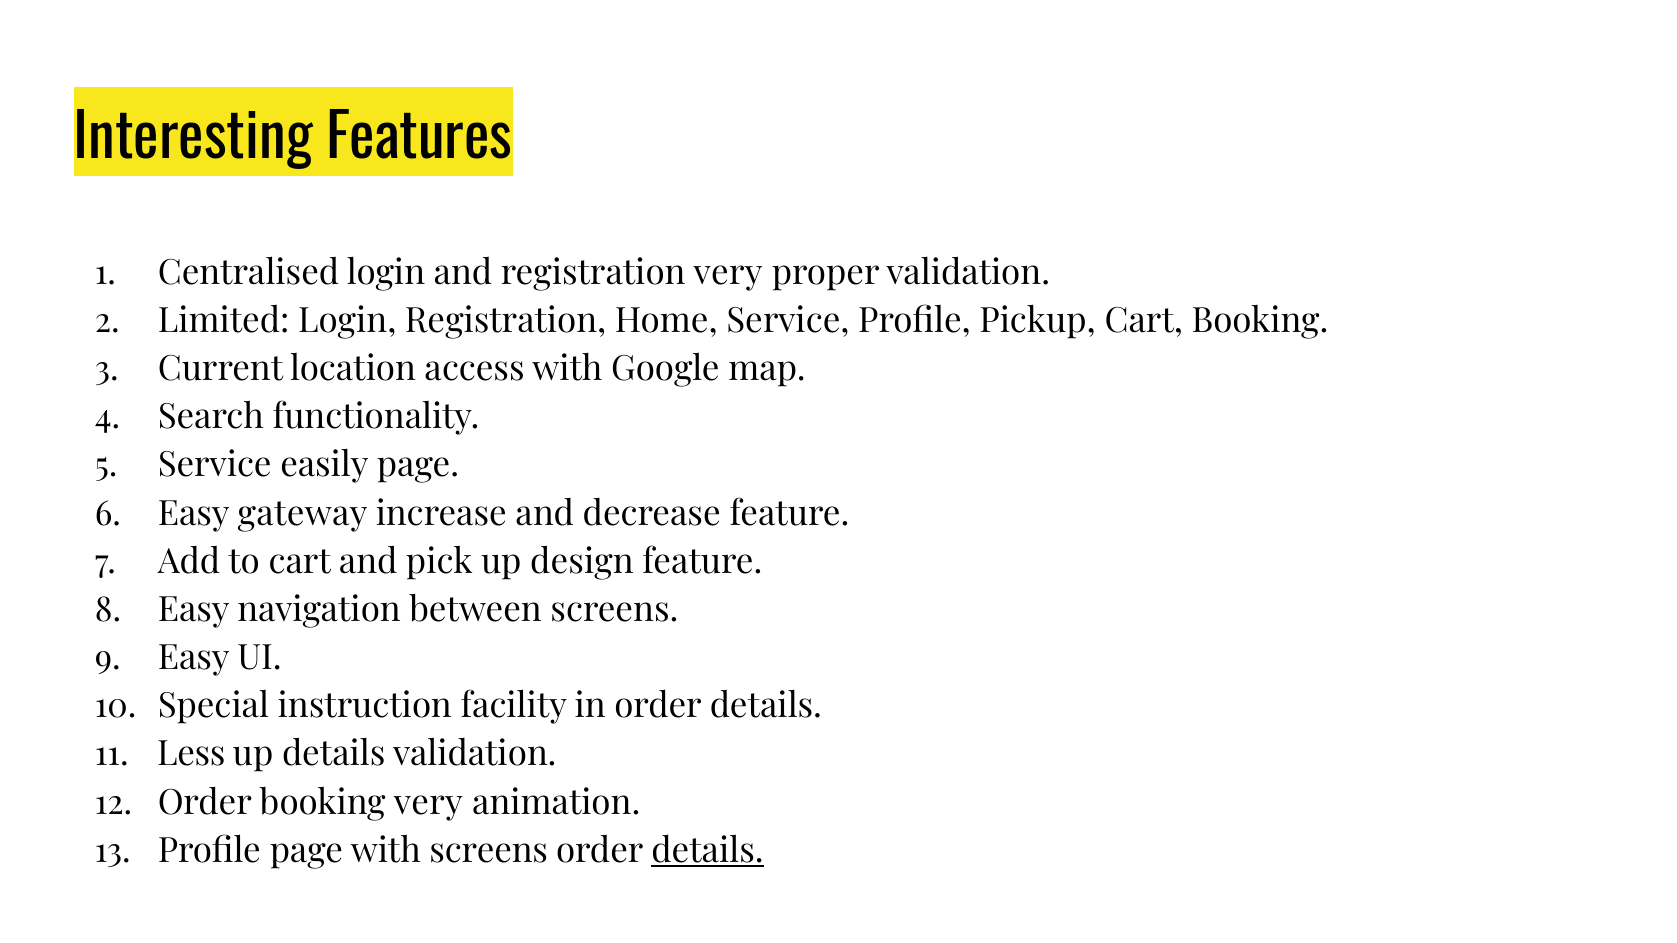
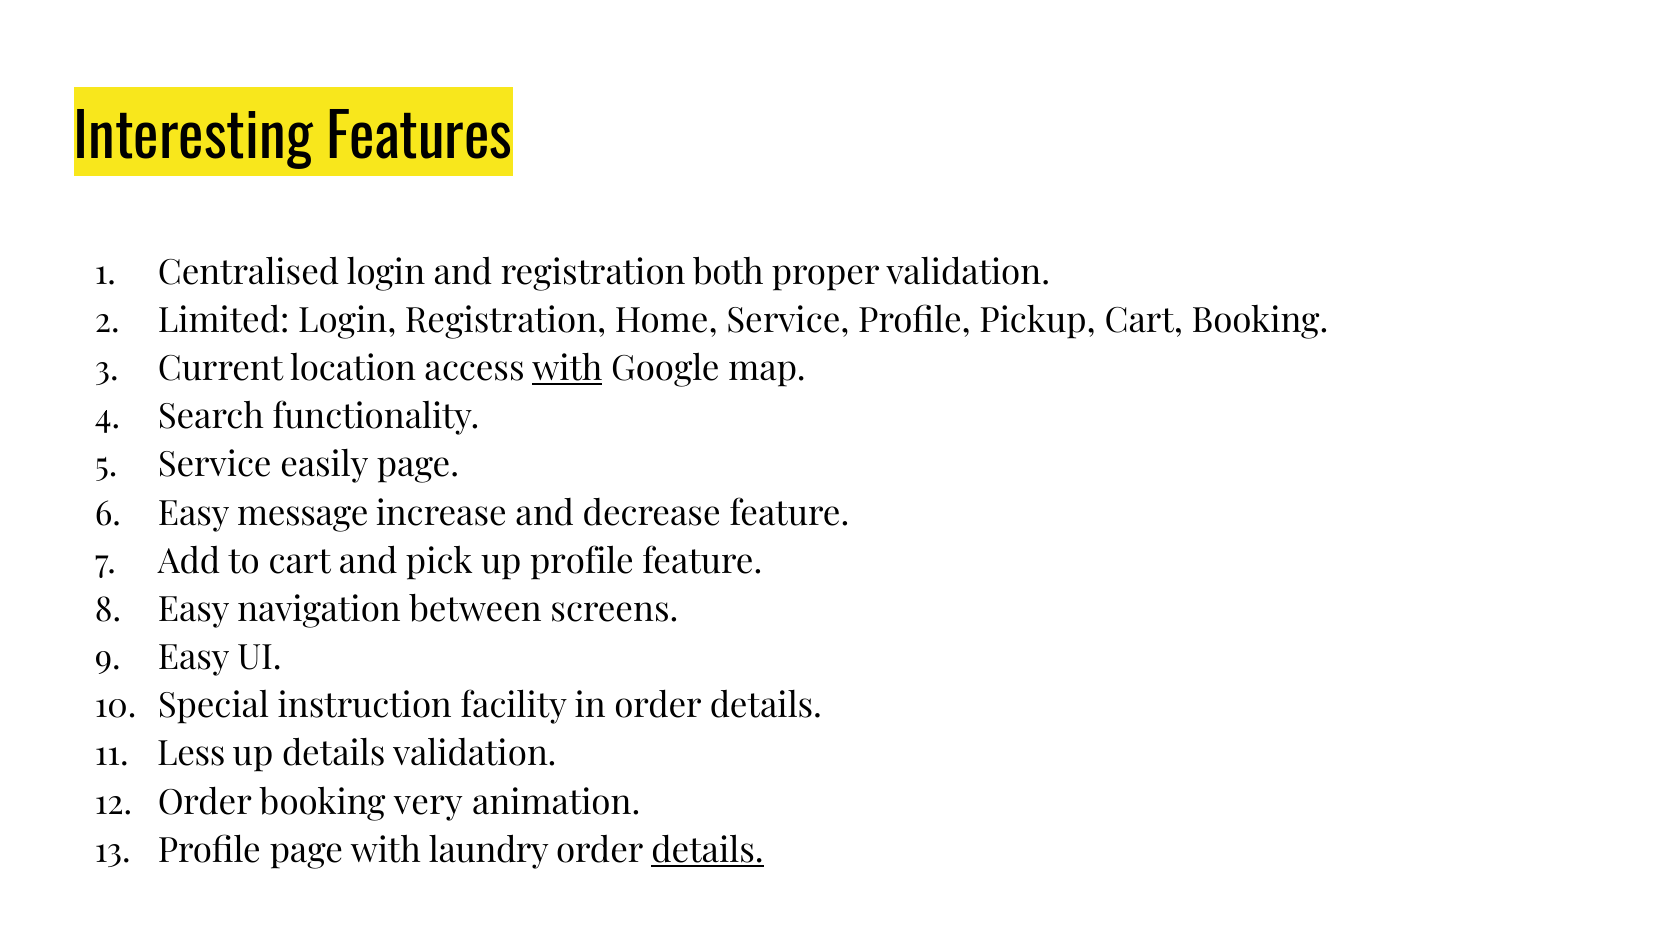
registration very: very -> both
with at (567, 369) underline: none -> present
gateway: gateway -> message
up design: design -> profile
with screens: screens -> laundry
